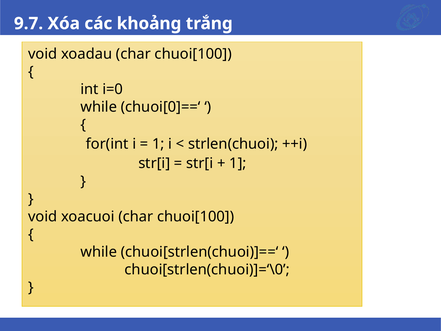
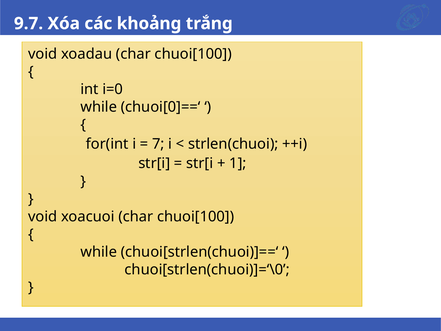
1 at (158, 144): 1 -> 7
